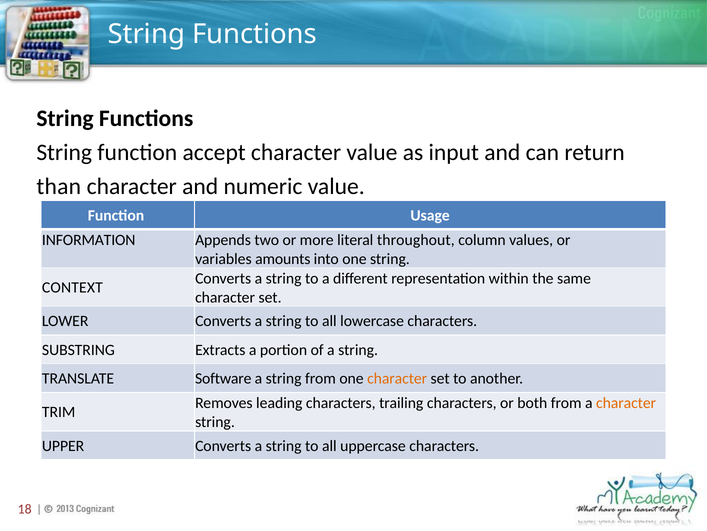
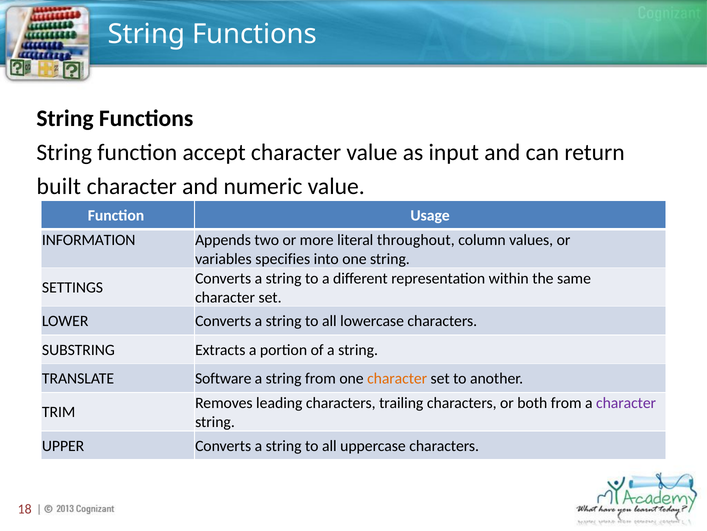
than: than -> built
amounts: amounts -> specifies
CONTEXT: CONTEXT -> SETTINGS
character at (626, 402) colour: orange -> purple
